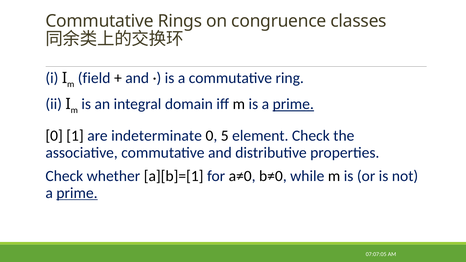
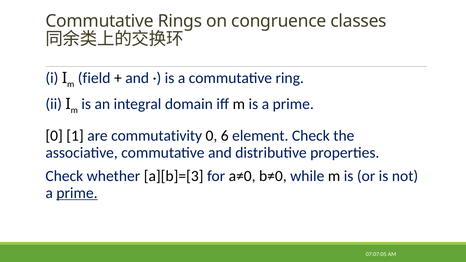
prime at (293, 104) underline: present -> none
indeterminate: indeterminate -> commutativity
5: 5 -> 6
a][b]=[1: a][b]=[1 -> a][b]=[3
